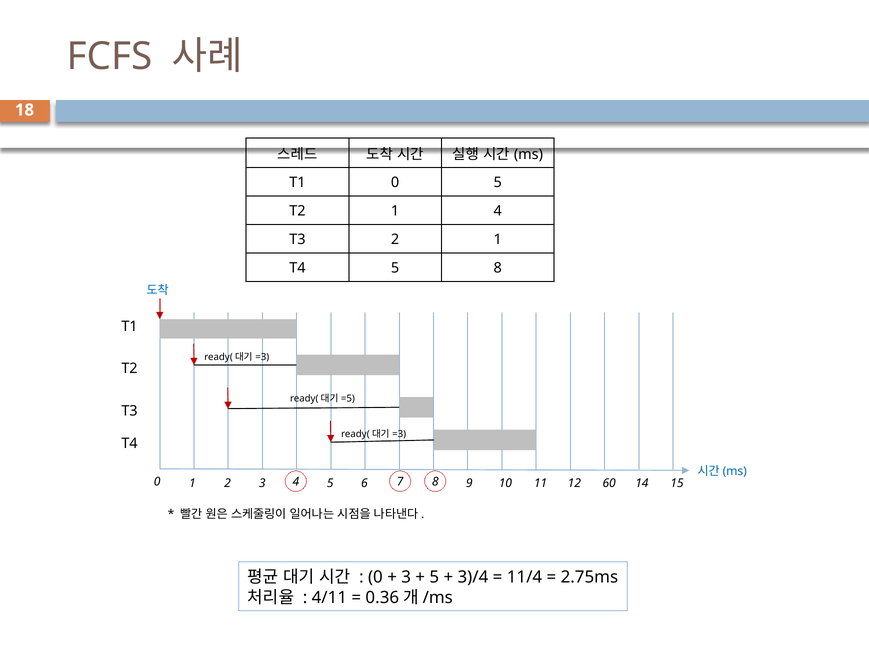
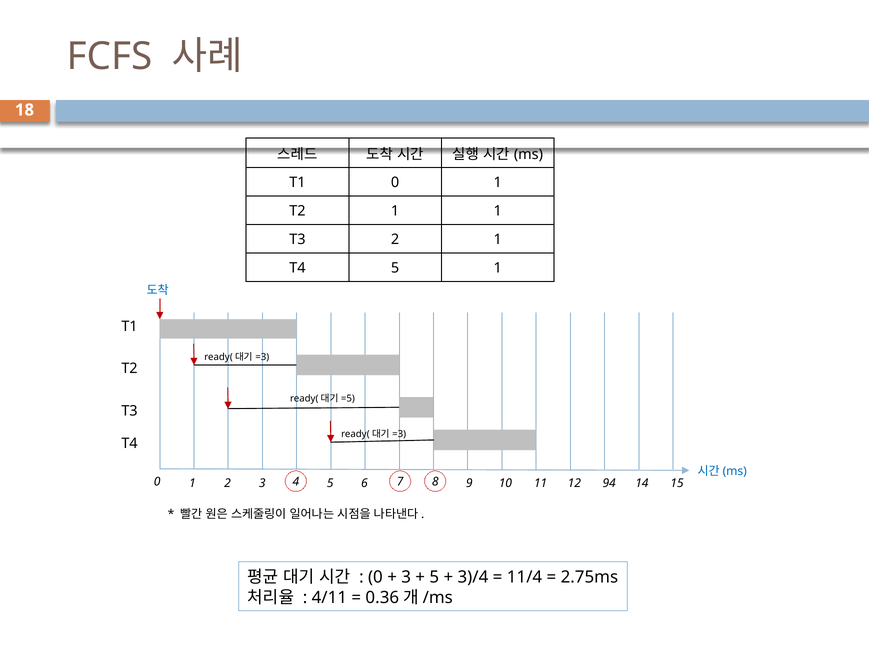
T1 0 5: 5 -> 1
1 4: 4 -> 1
5 8: 8 -> 1
60: 60 -> 94
